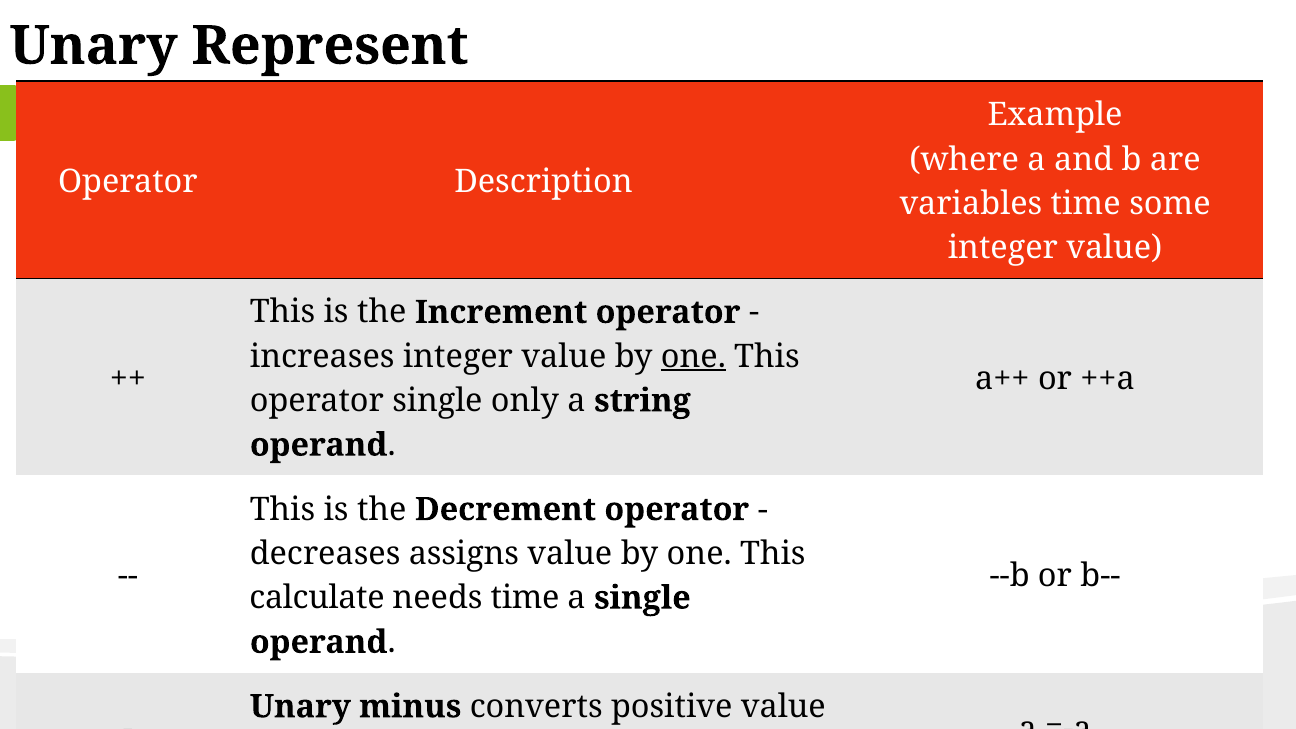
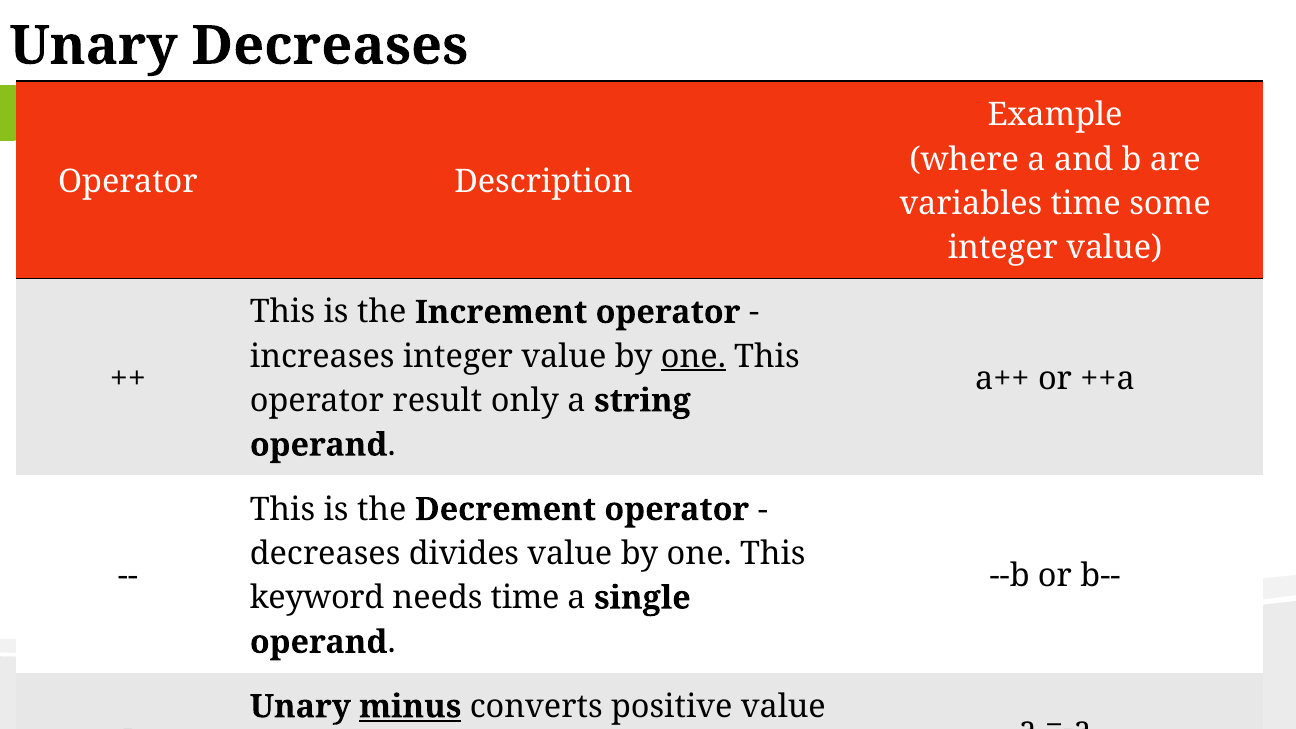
Unary Represent: Represent -> Decreases
operator single: single -> result
assigns: assigns -> divides
calculate: calculate -> keyword
minus underline: none -> present
